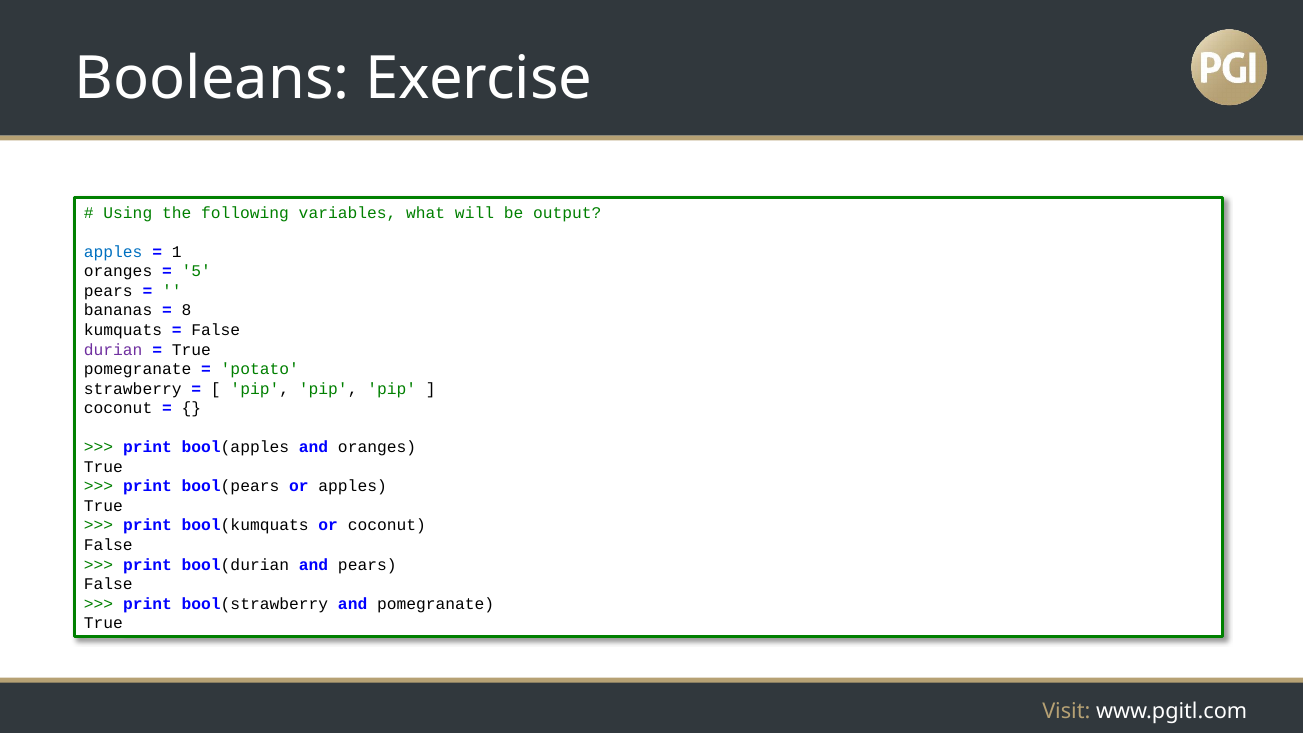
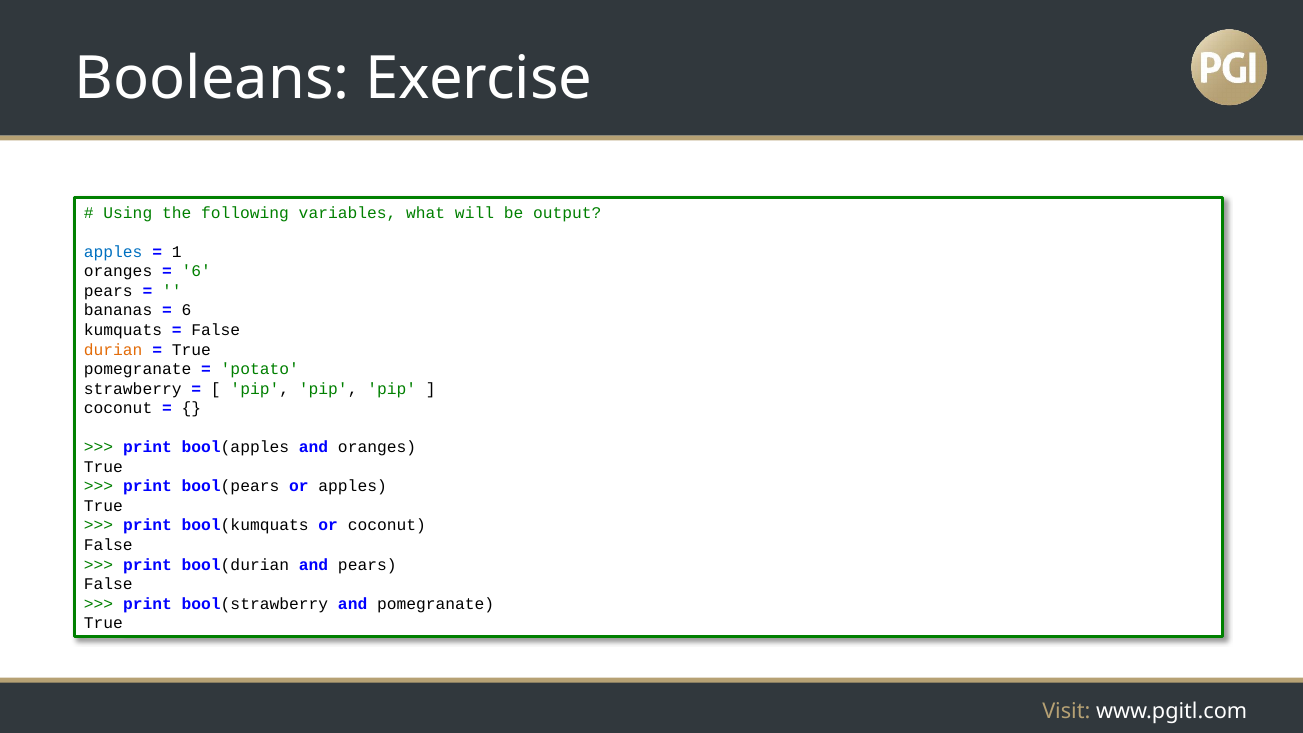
5 at (196, 271): 5 -> 6
8 at (187, 311): 8 -> 6
durian colour: purple -> orange
